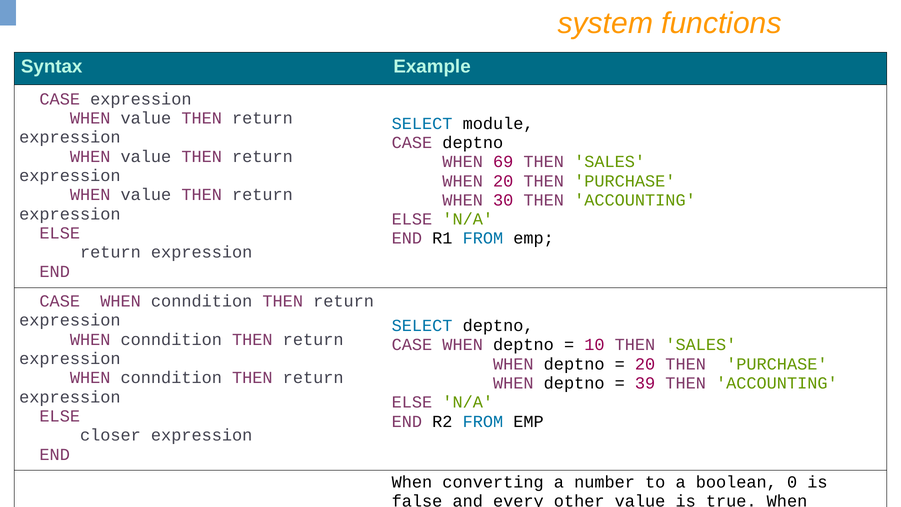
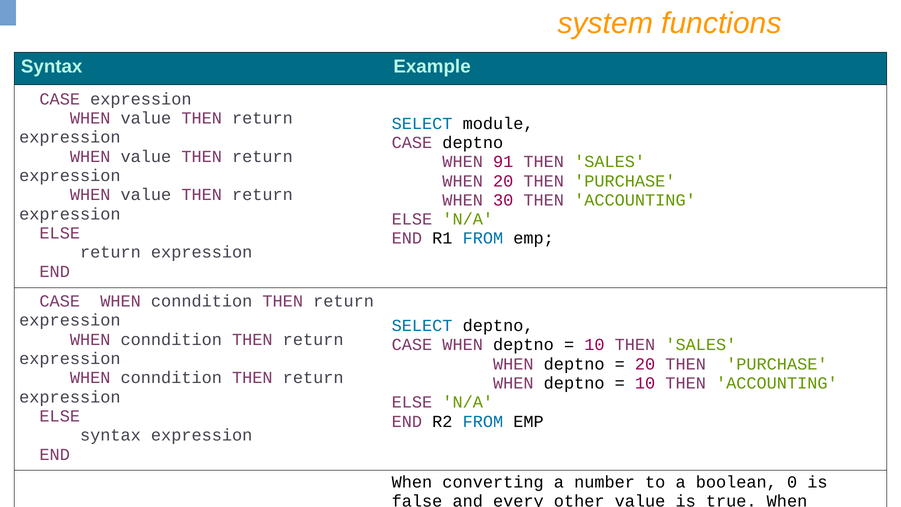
69: 69 -> 91
39 at (645, 383): 39 -> 10
closer at (110, 435): closer -> syntax
